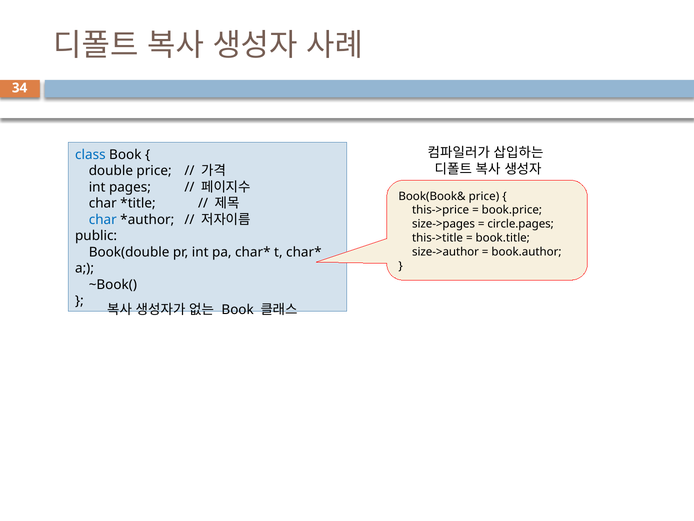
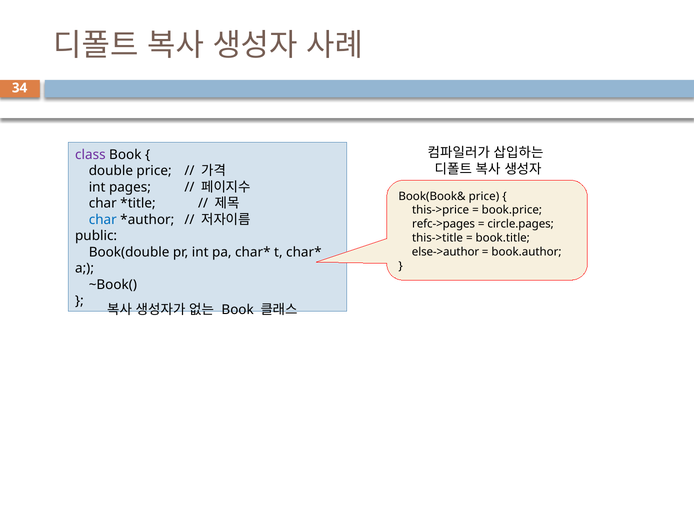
class colour: blue -> purple
size->pages: size->pages -> refc->pages
size->author: size->author -> else->author
